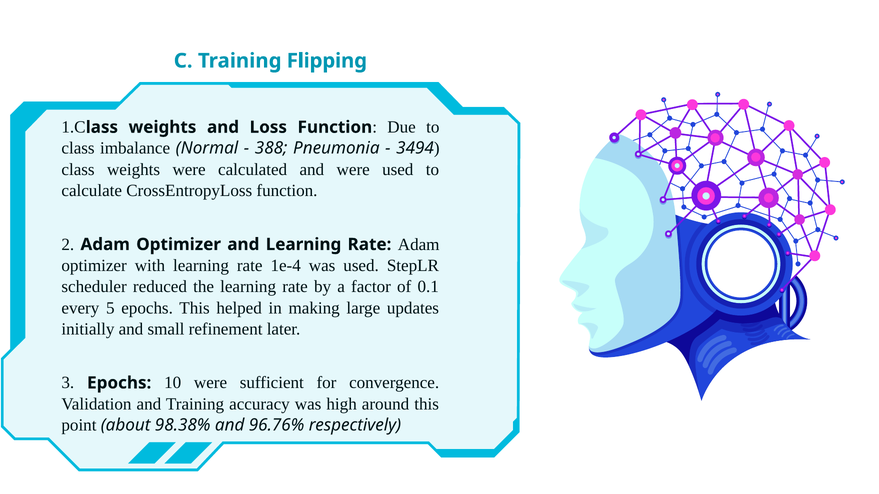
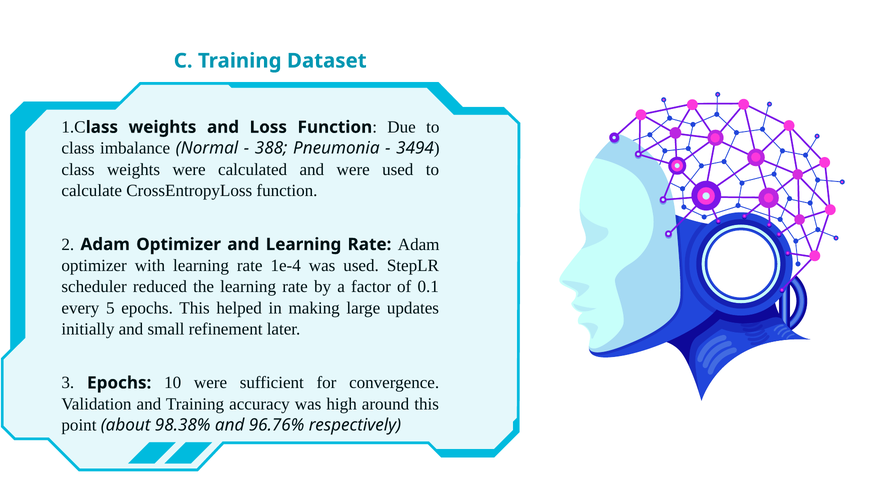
Flipping: Flipping -> Dataset
